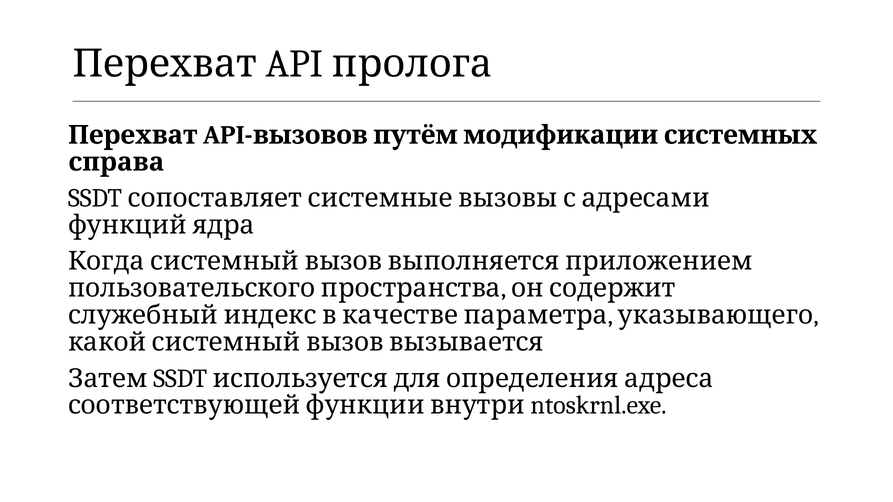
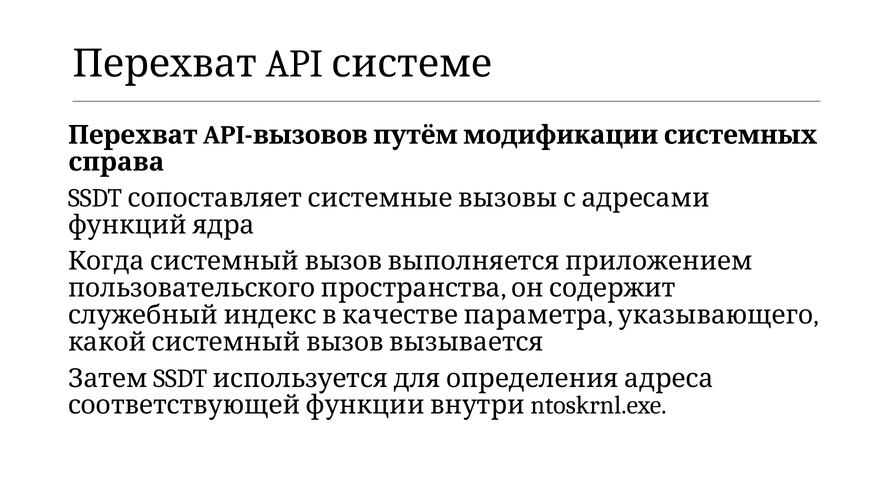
пролога: пролога -> системе
